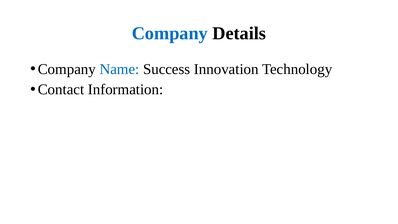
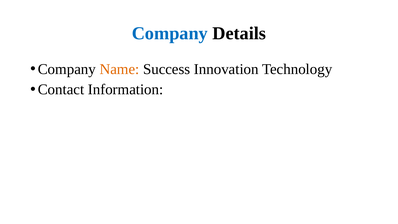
Name colour: blue -> orange
